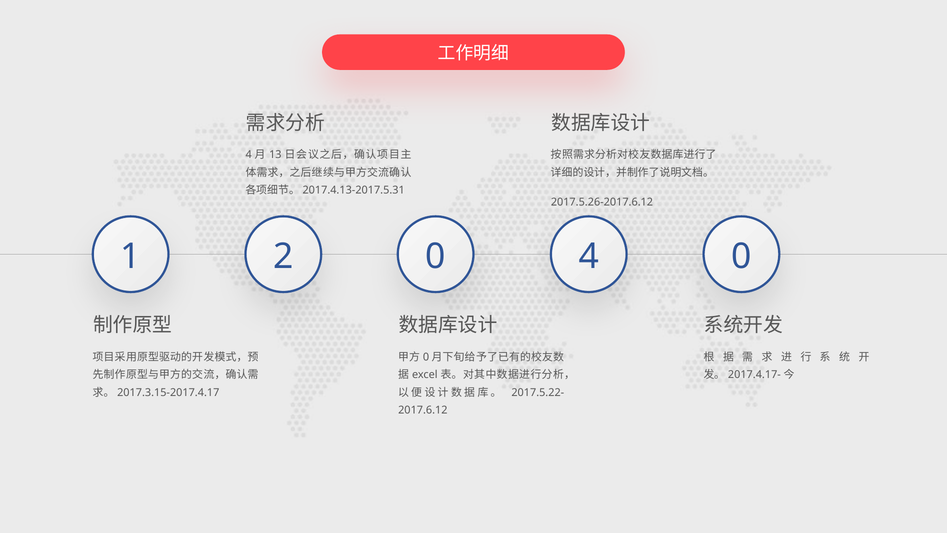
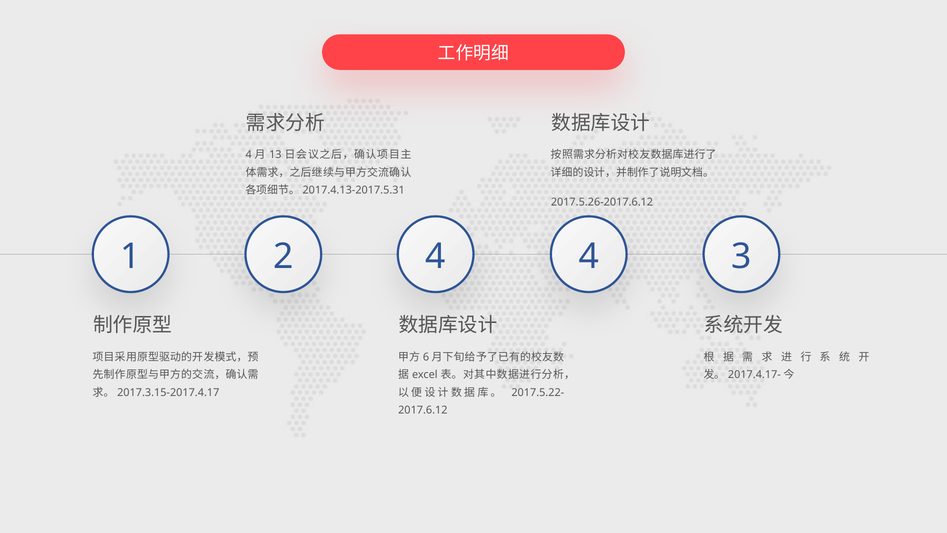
2 0: 0 -> 4
4 0: 0 -> 3
0 at (426, 357): 0 -> 6
